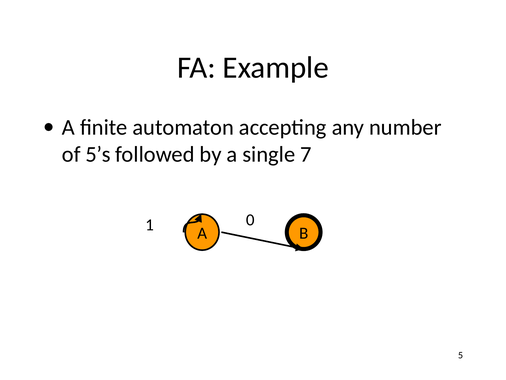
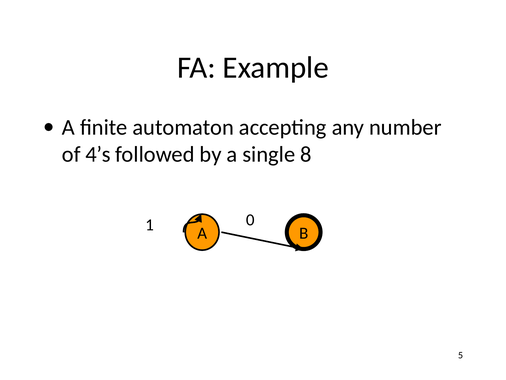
5’s: 5’s -> 4’s
7: 7 -> 8
